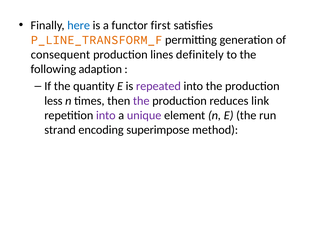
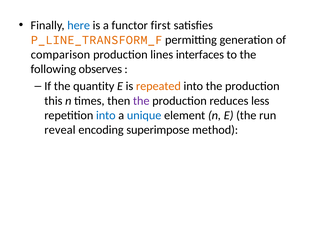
consequent: consequent -> comparison
definitely: definitely -> interfaces
adaption: adaption -> observes
repeated colour: purple -> orange
less: less -> this
link: link -> less
into at (106, 116) colour: purple -> blue
unique colour: purple -> blue
strand: strand -> reveal
